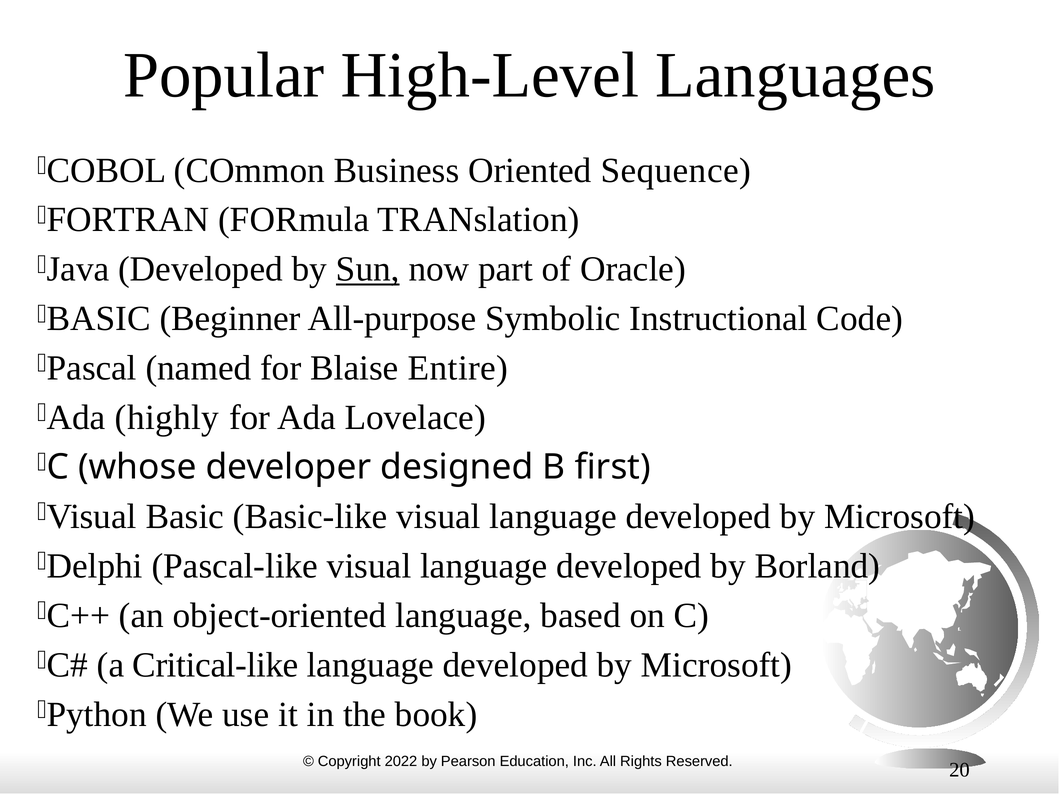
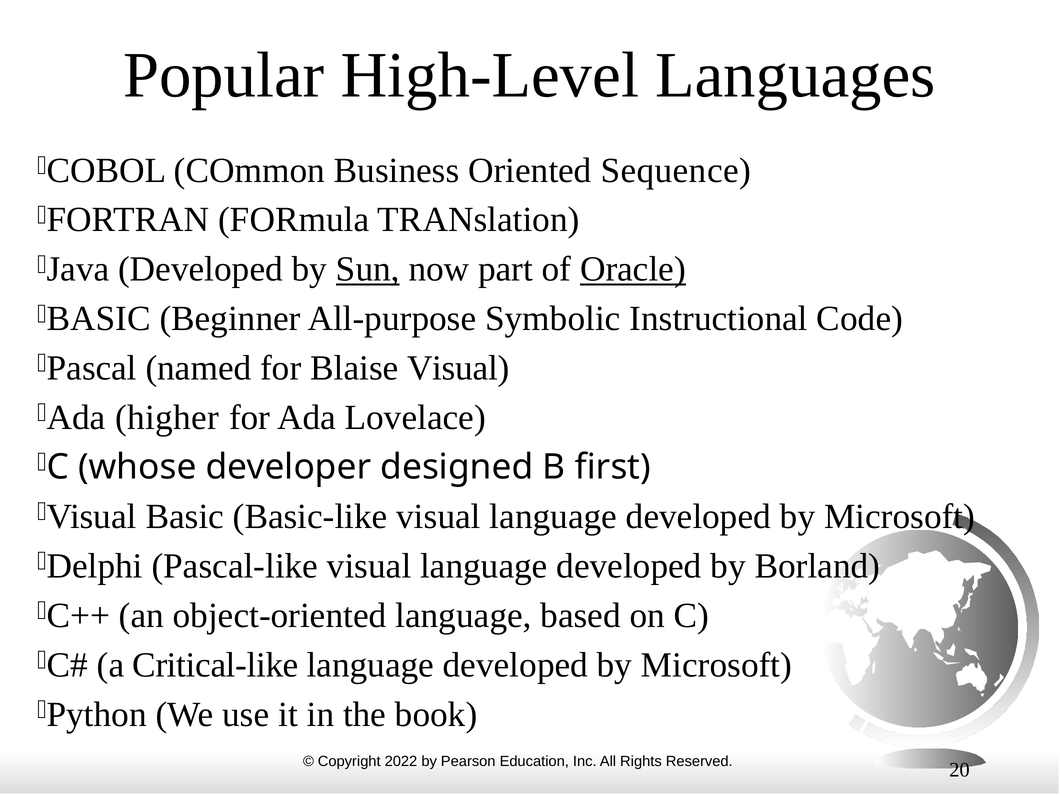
Oracle underline: none -> present
Blaise Entire: Entire -> Visual
highly: highly -> higher
